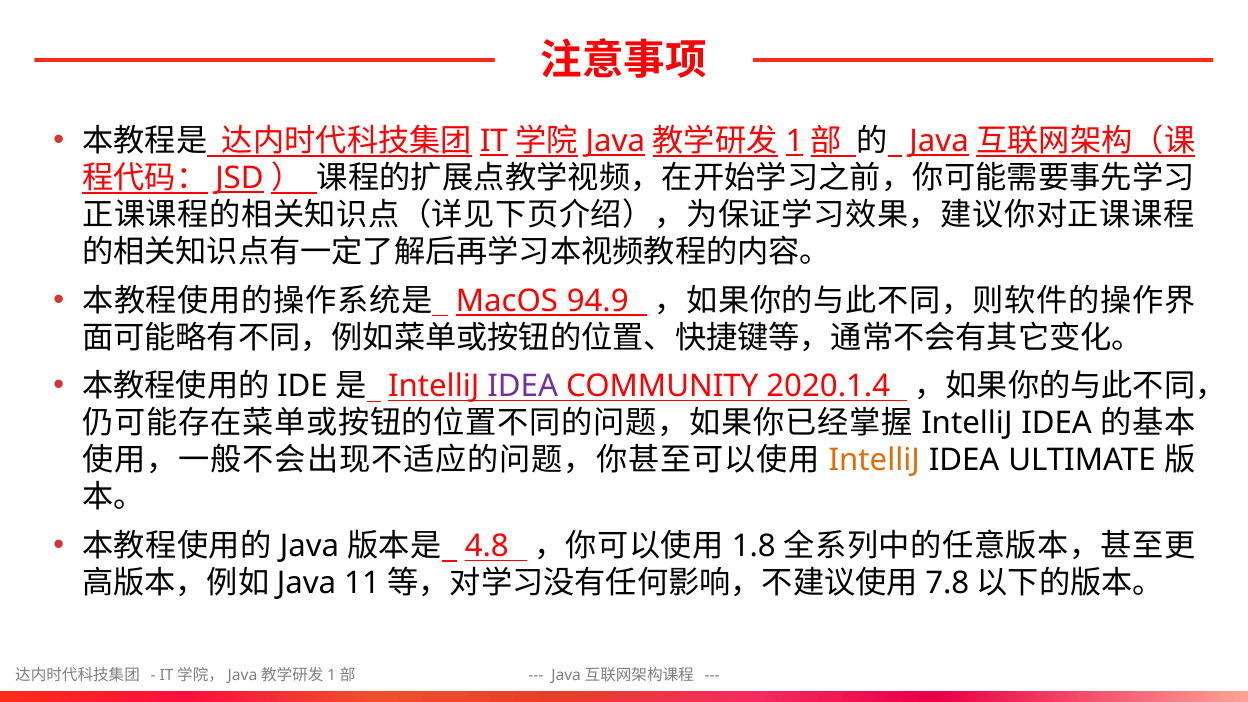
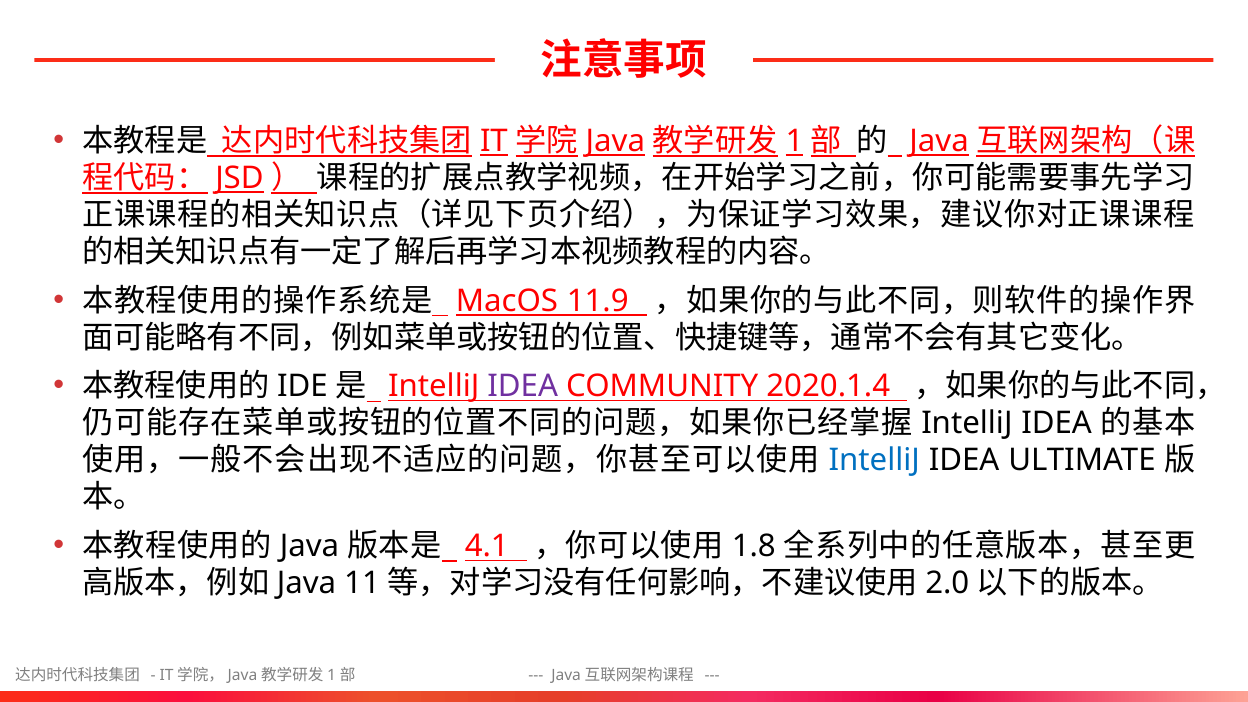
94.9: 94.9 -> 11.9
IntelliJ at (874, 461) colour: orange -> blue
4.8: 4.8 -> 4.1
7.8: 7.8 -> 2.0
